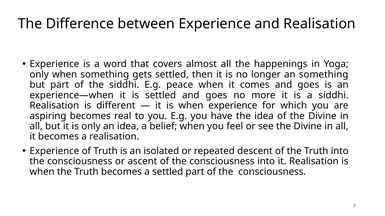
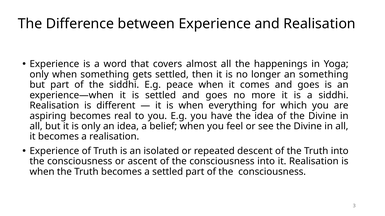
when experience: experience -> everything
